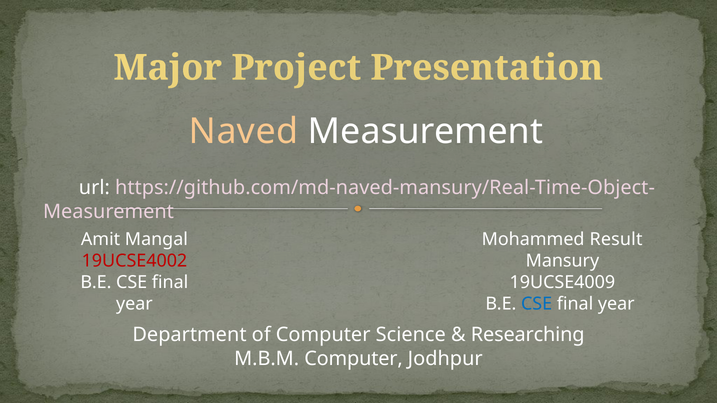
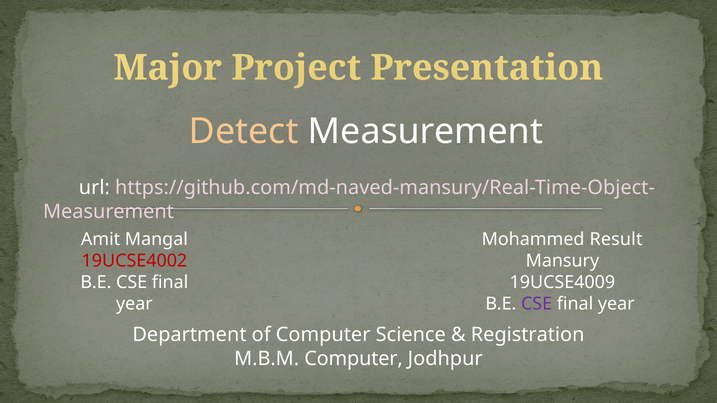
Naved: Naved -> Detect
CSE at (537, 304) colour: blue -> purple
Researching: Researching -> Registration
